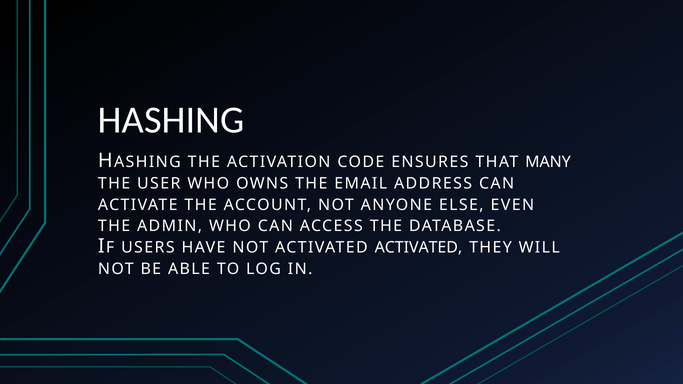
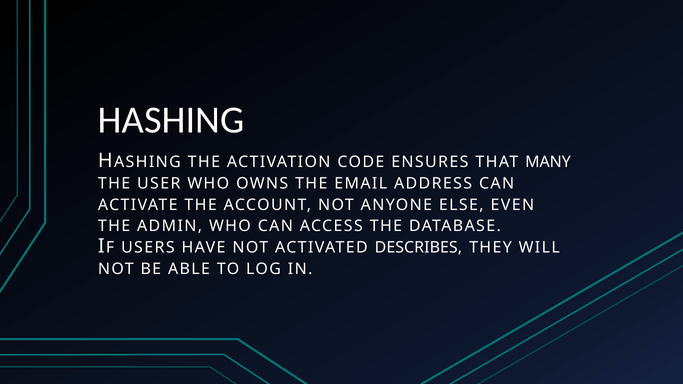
ACTIVATED ACTIVATED: ACTIVATED -> DESCRIBES
